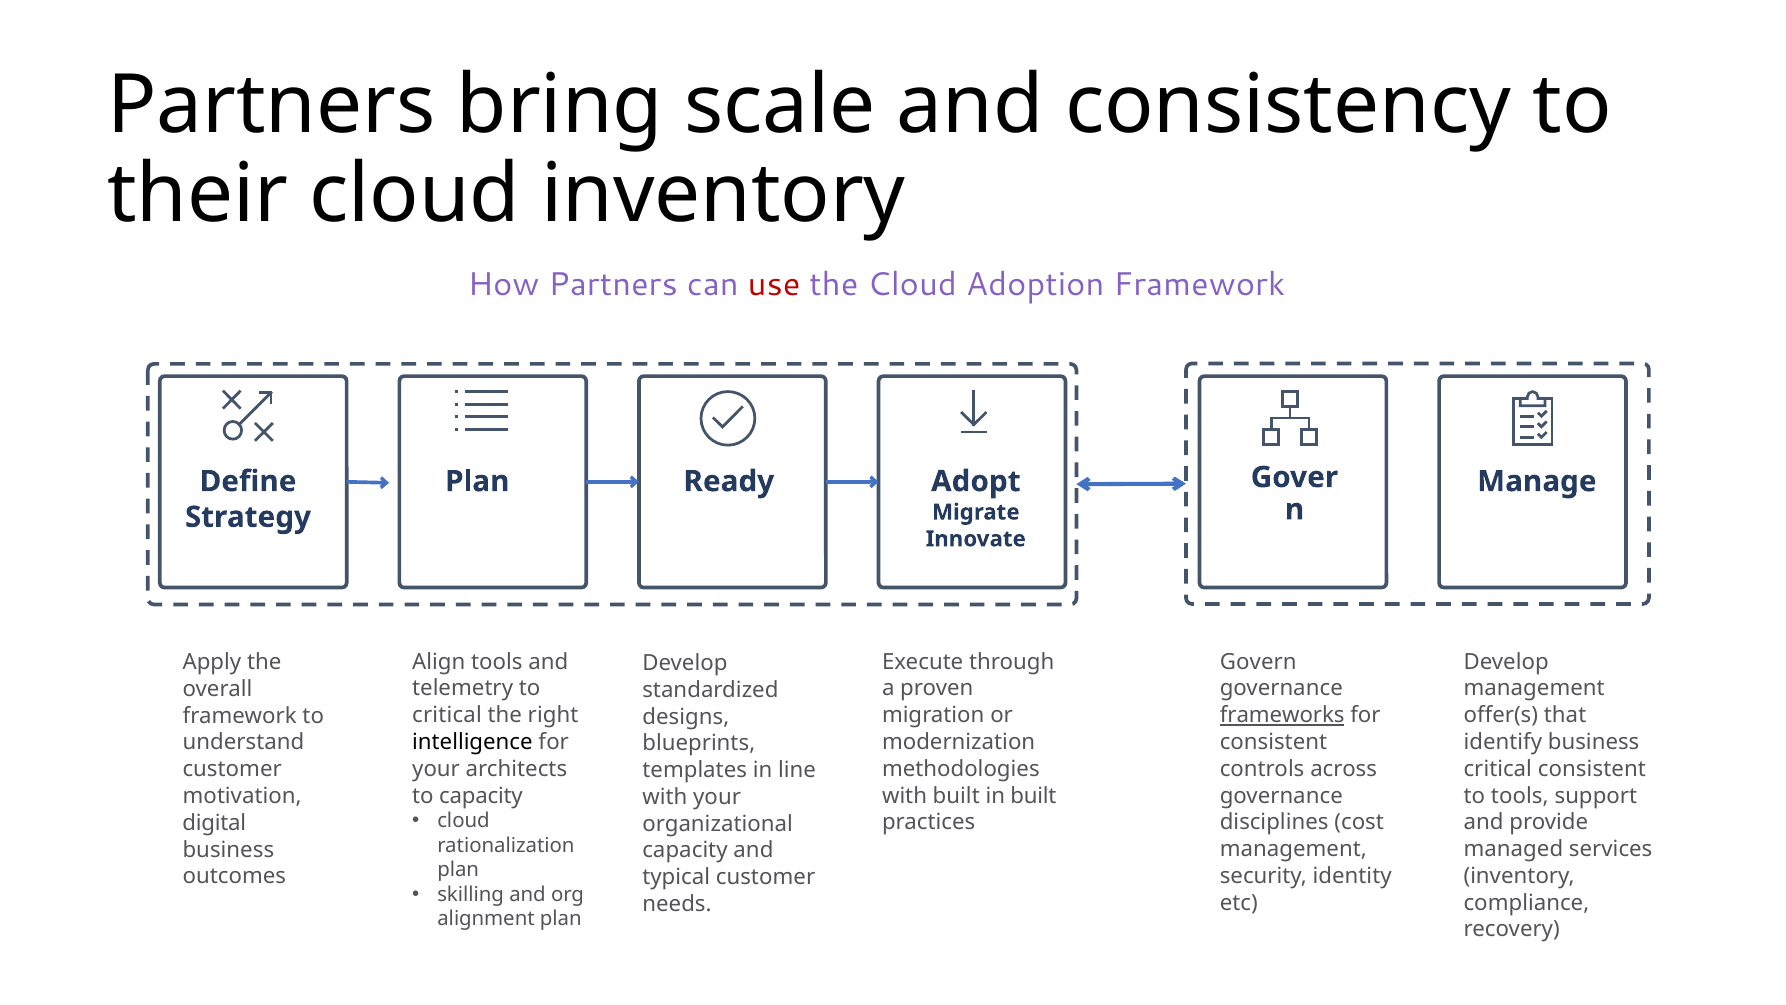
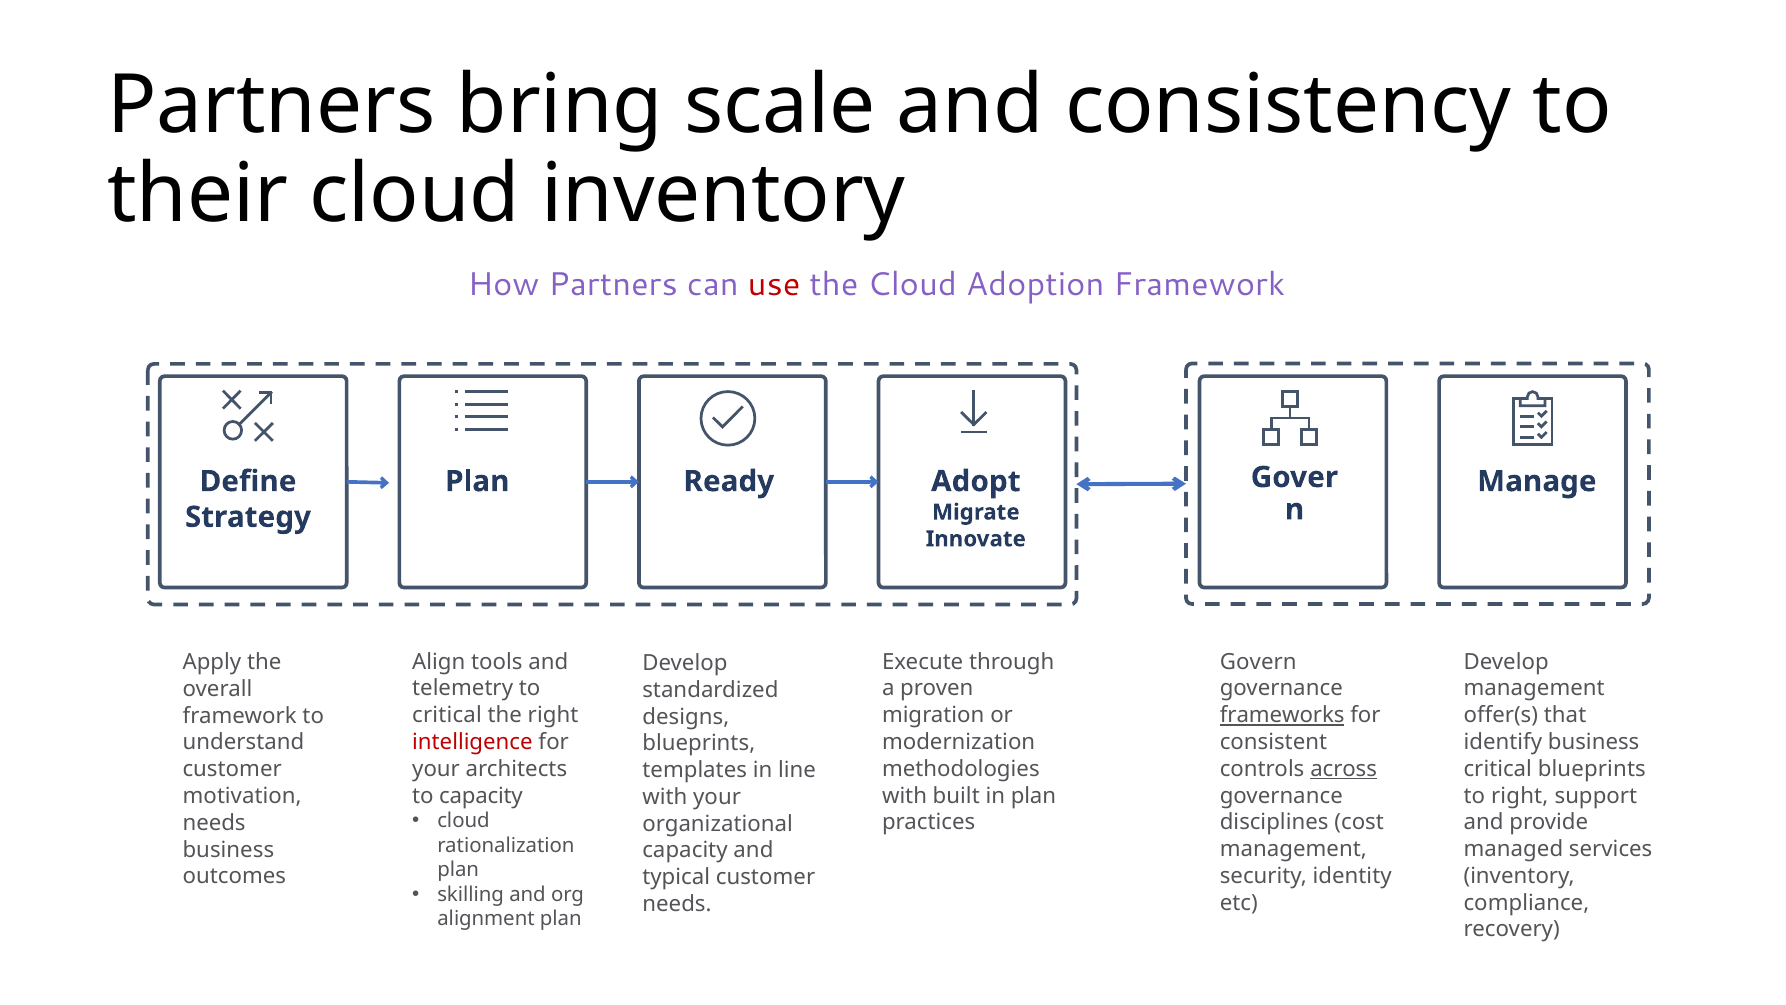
intelligence colour: black -> red
across underline: none -> present
critical consistent: consistent -> blueprints
in built: built -> plan
to tools: tools -> right
digital at (214, 822): digital -> needs
